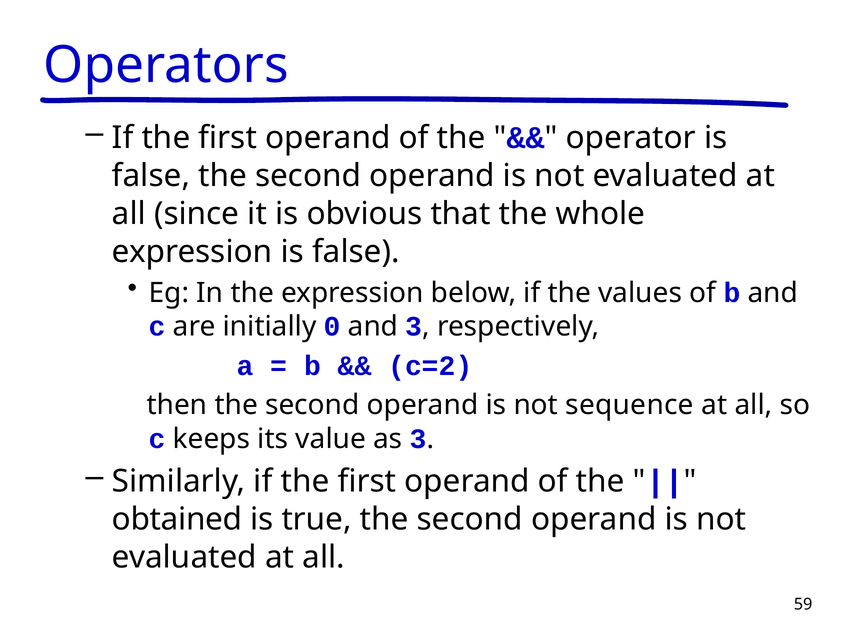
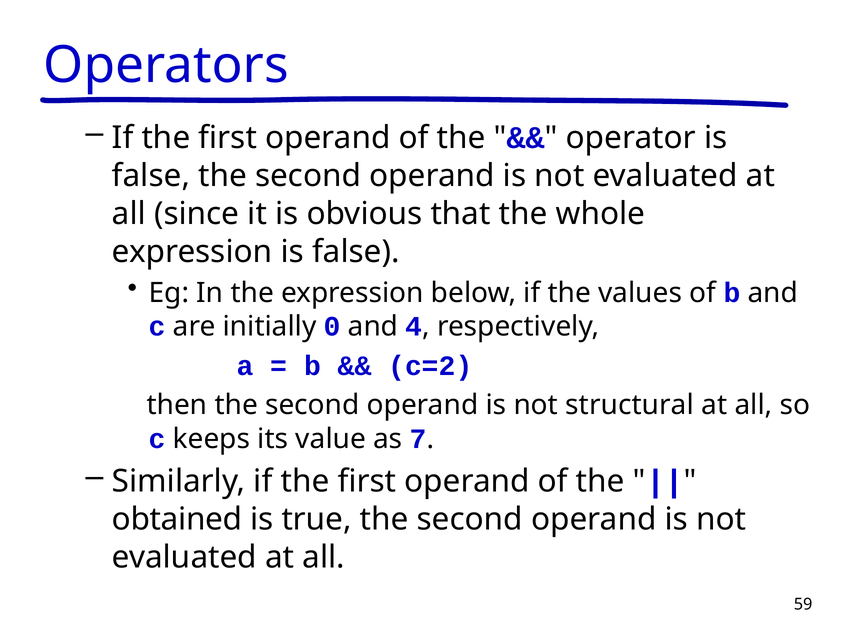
and 3: 3 -> 4
sequence: sequence -> structural
as 3: 3 -> 7
